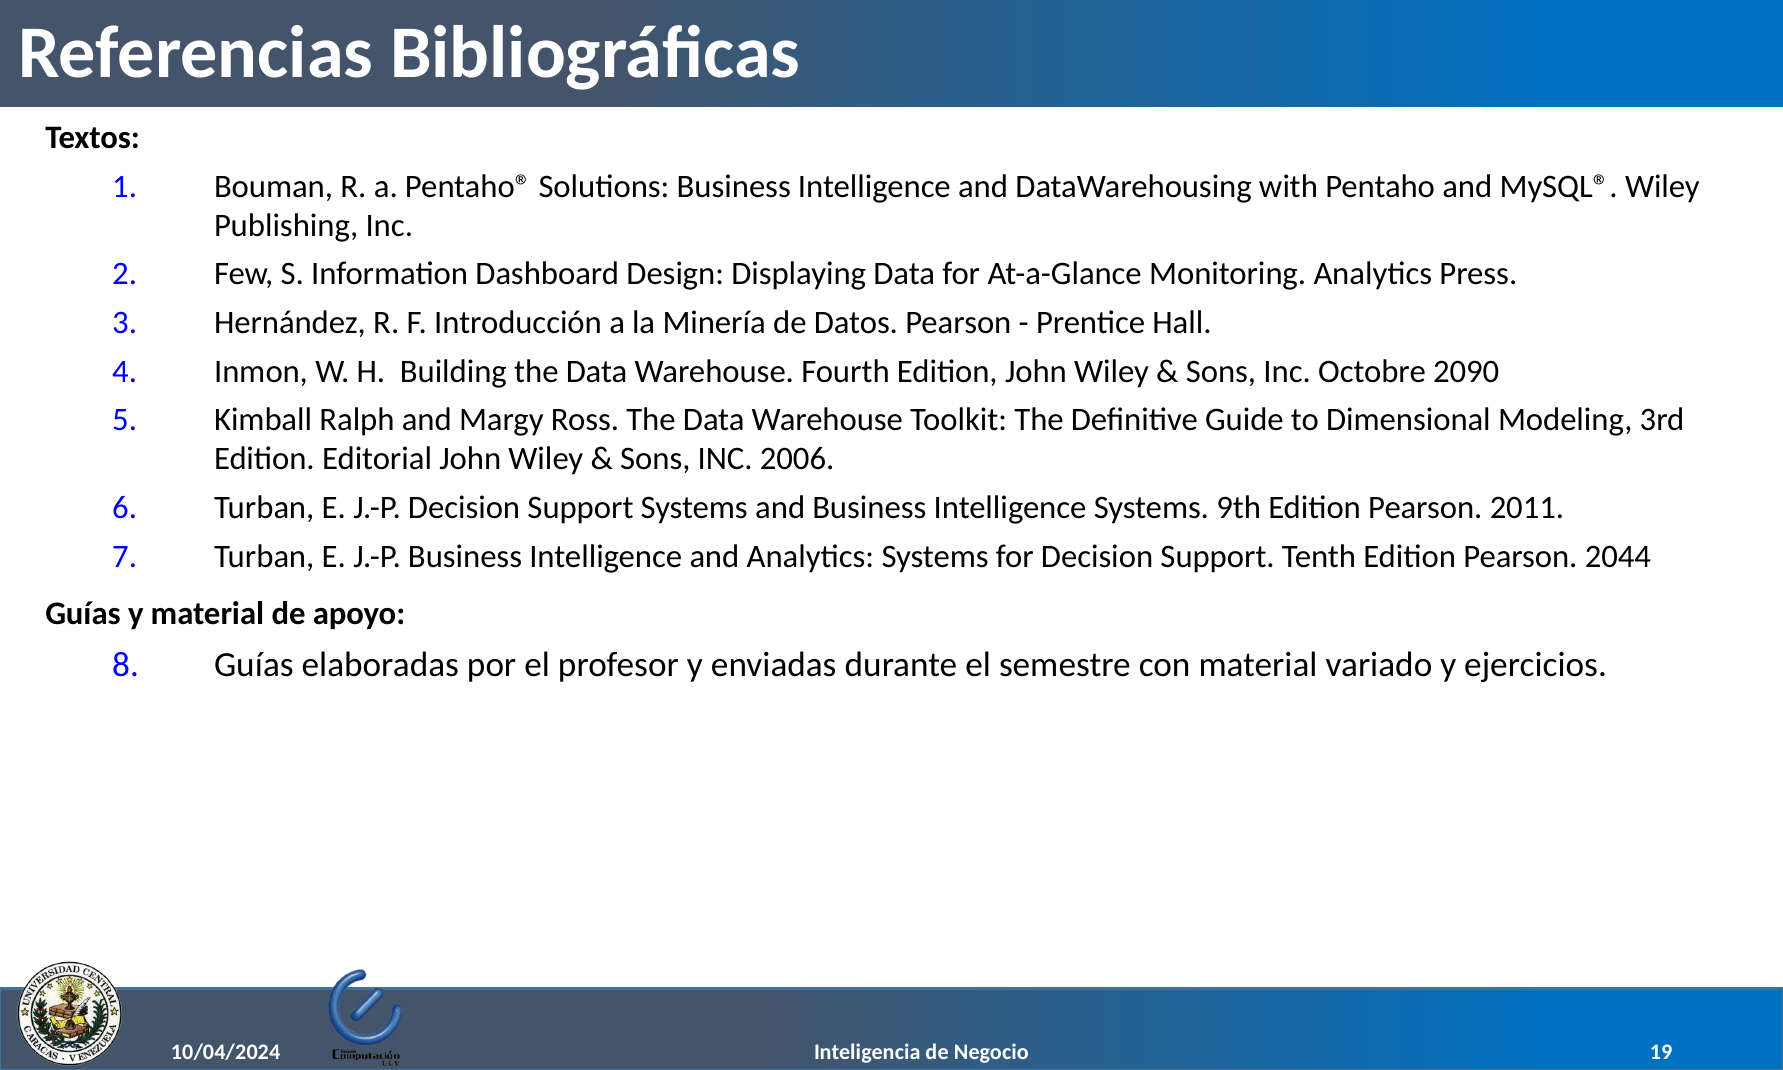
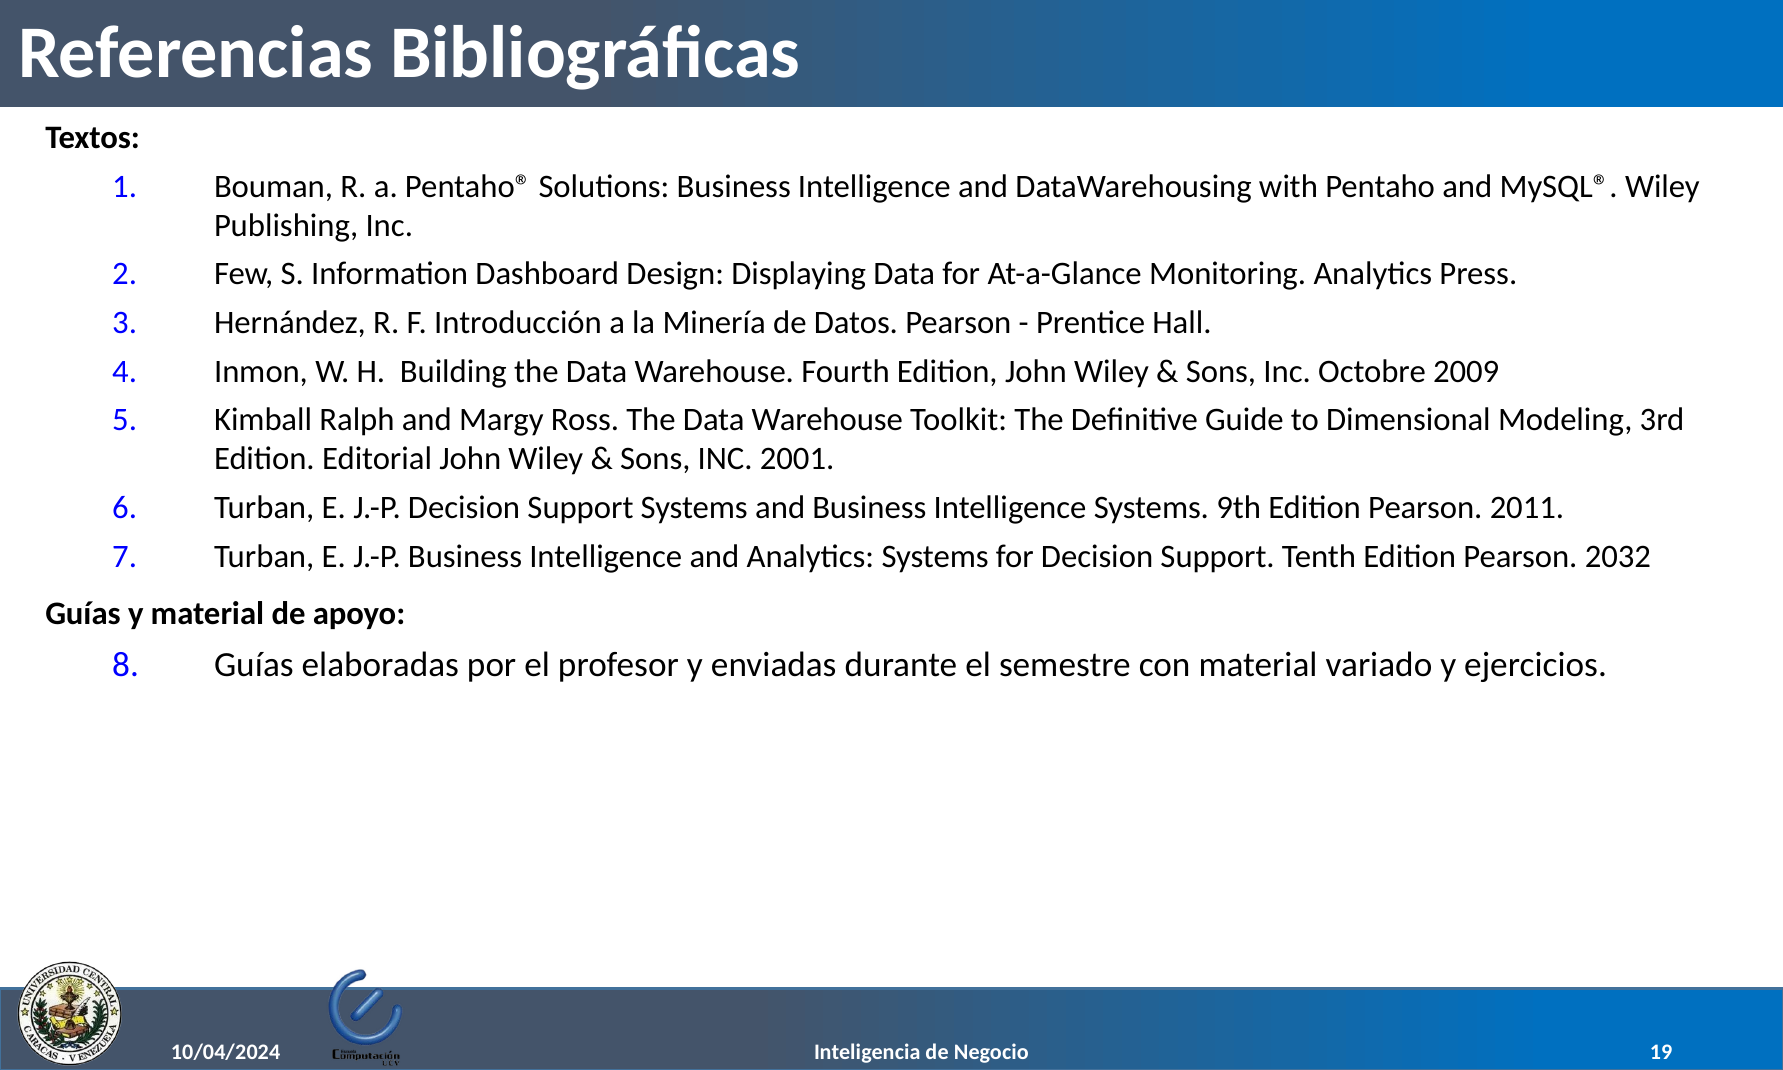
2090: 2090 -> 2009
2006: 2006 -> 2001
2044: 2044 -> 2032
